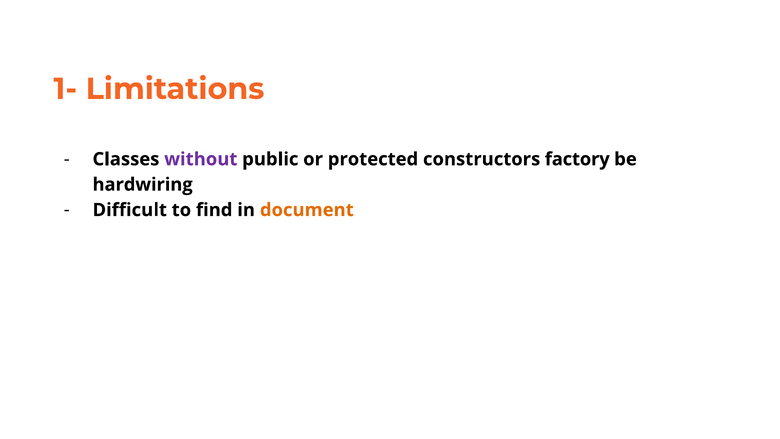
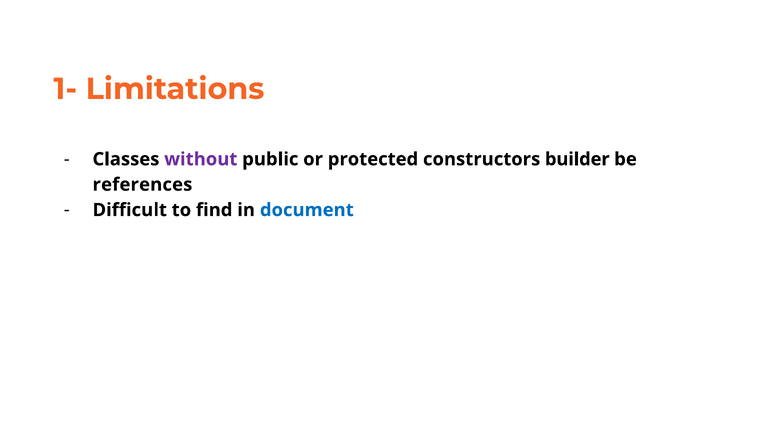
factory: factory -> builder
hardwiring: hardwiring -> references
document colour: orange -> blue
